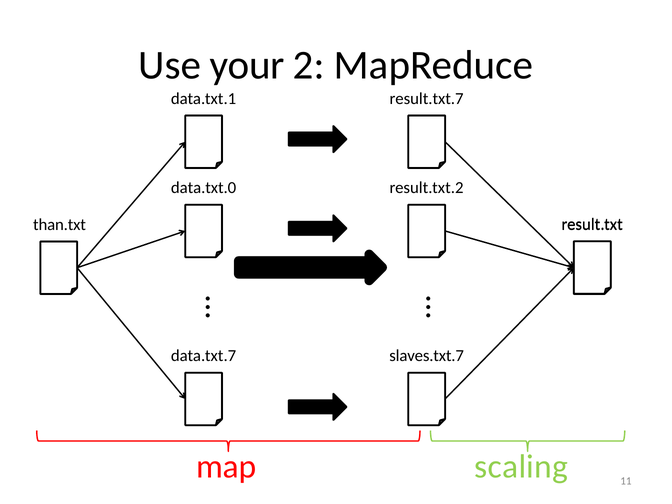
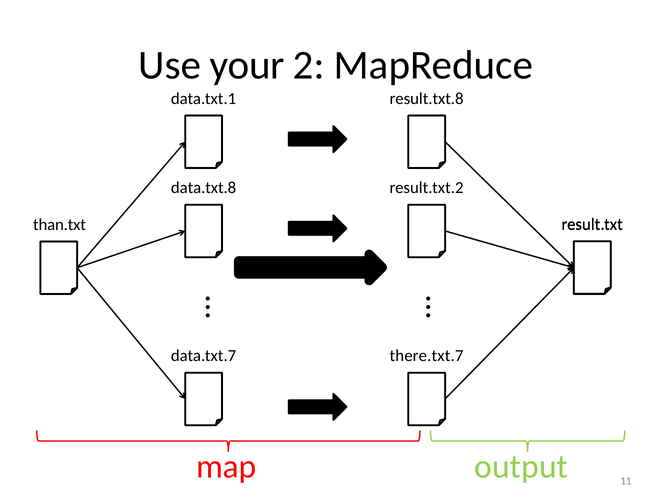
result.txt.7: result.txt.7 -> result.txt.8
data.txt.0: data.txt.0 -> data.txt.8
slaves.txt.7: slaves.txt.7 -> there.txt.7
scaling: scaling -> output
